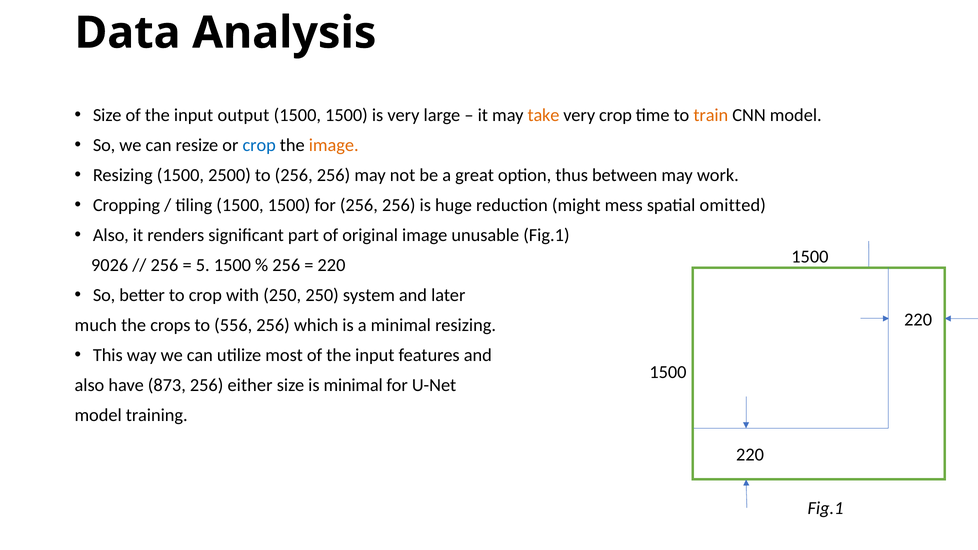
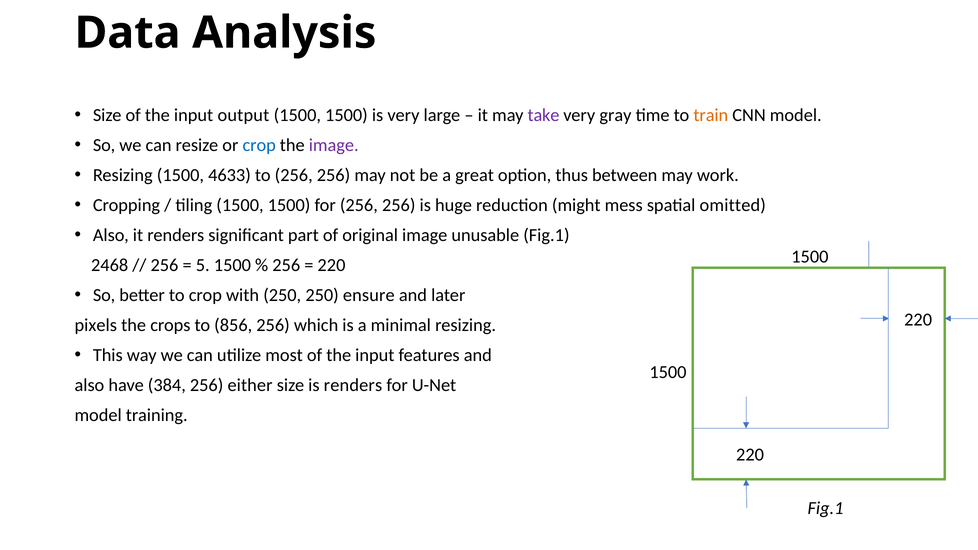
take colour: orange -> purple
very crop: crop -> gray
image at (334, 145) colour: orange -> purple
2500: 2500 -> 4633
9026: 9026 -> 2468
system: system -> ensure
much: much -> pixels
556: 556 -> 856
873: 873 -> 384
is minimal: minimal -> renders
